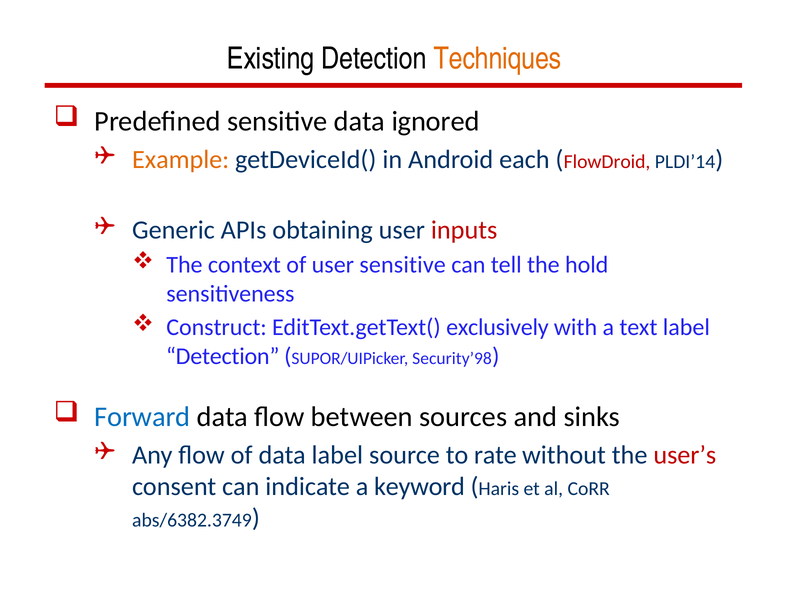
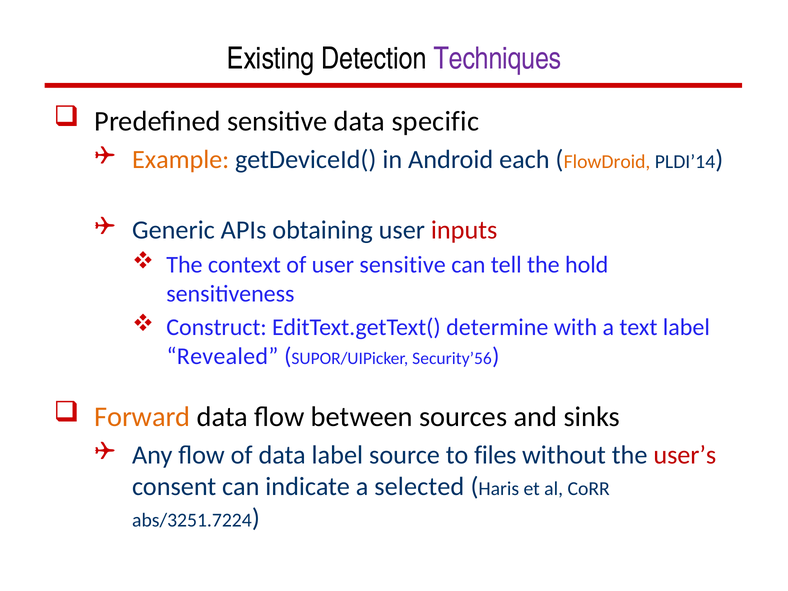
Techniques colour: orange -> purple
ignored: ignored -> specific
FlowDroid colour: red -> orange
exclusively: exclusively -> determine
Detection at (223, 356): Detection -> Revealed
Security’98: Security’98 -> Security’56
Forward colour: blue -> orange
rate: rate -> files
keyword: keyword -> selected
abs/6382.3749: abs/6382.3749 -> abs/3251.7224
